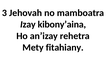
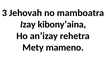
fitahiany: fitahiany -> mameno
